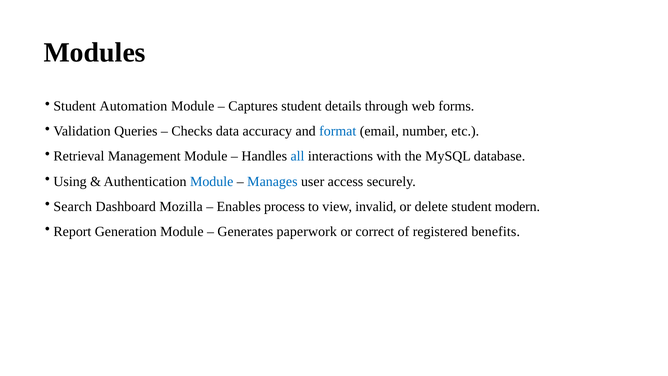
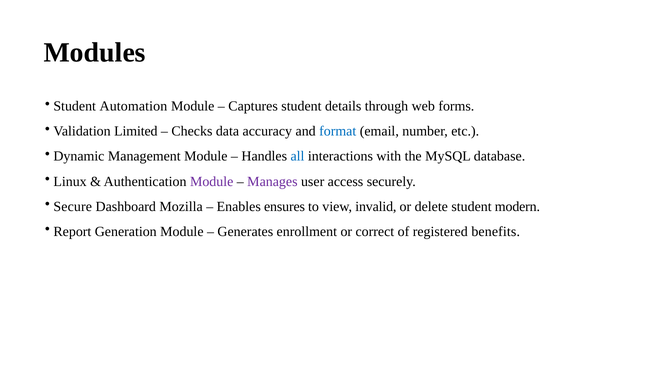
Queries: Queries -> Limited
Retrieval: Retrieval -> Dynamic
Using: Using -> Linux
Module at (212, 181) colour: blue -> purple
Manages colour: blue -> purple
Search: Search -> Secure
process: process -> ensures
paperwork: paperwork -> enrollment
